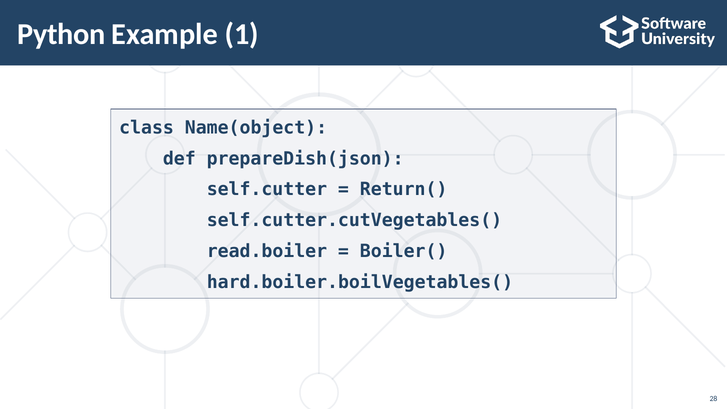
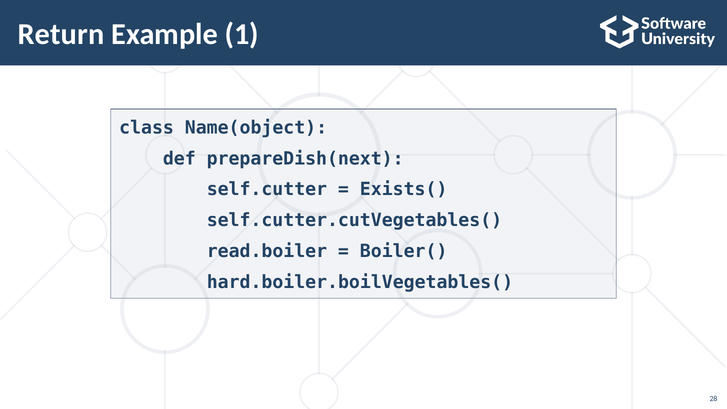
Python: Python -> Return
prepareDish(json: prepareDish(json -> prepareDish(next
Return(: Return( -> Exists(
